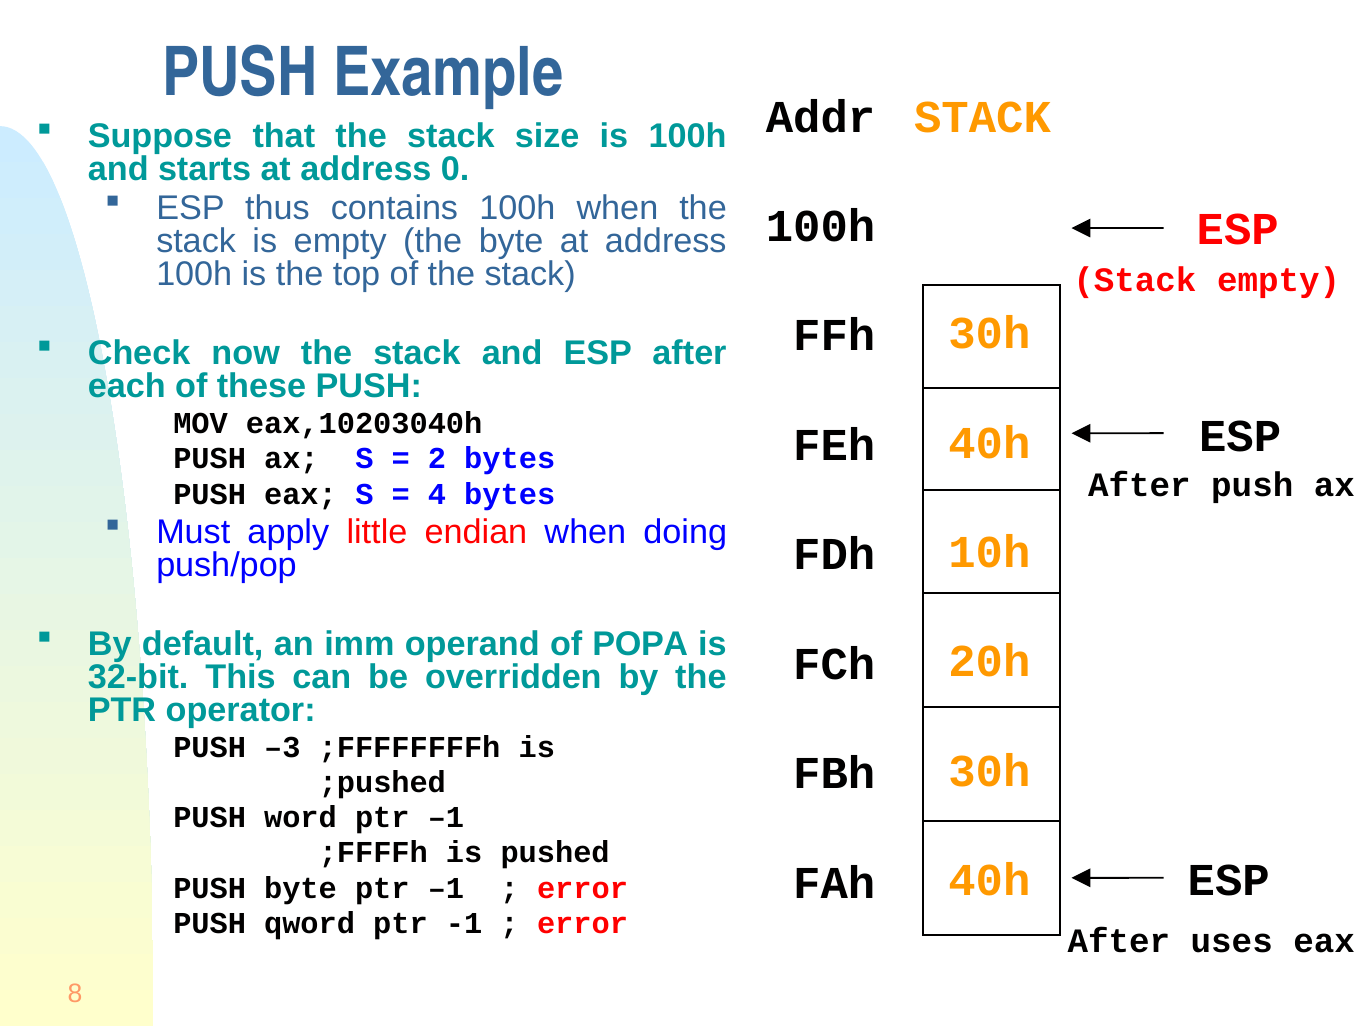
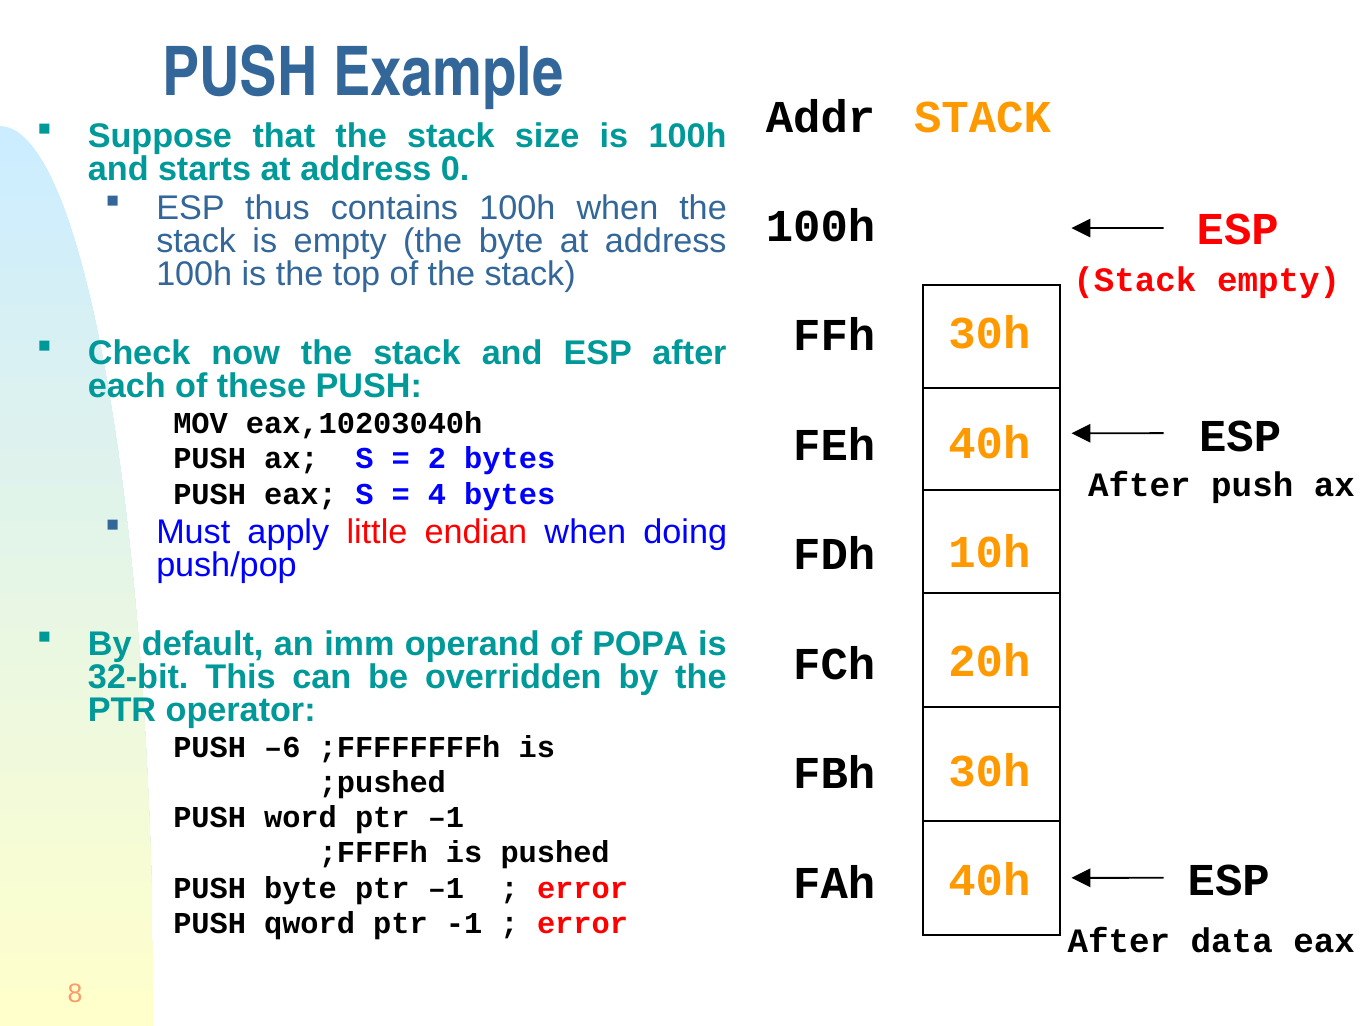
–3: –3 -> –6
uses: uses -> data
